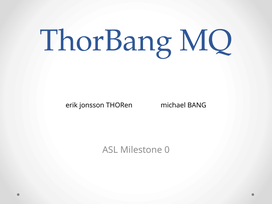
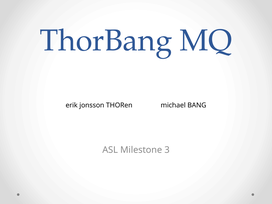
0: 0 -> 3
